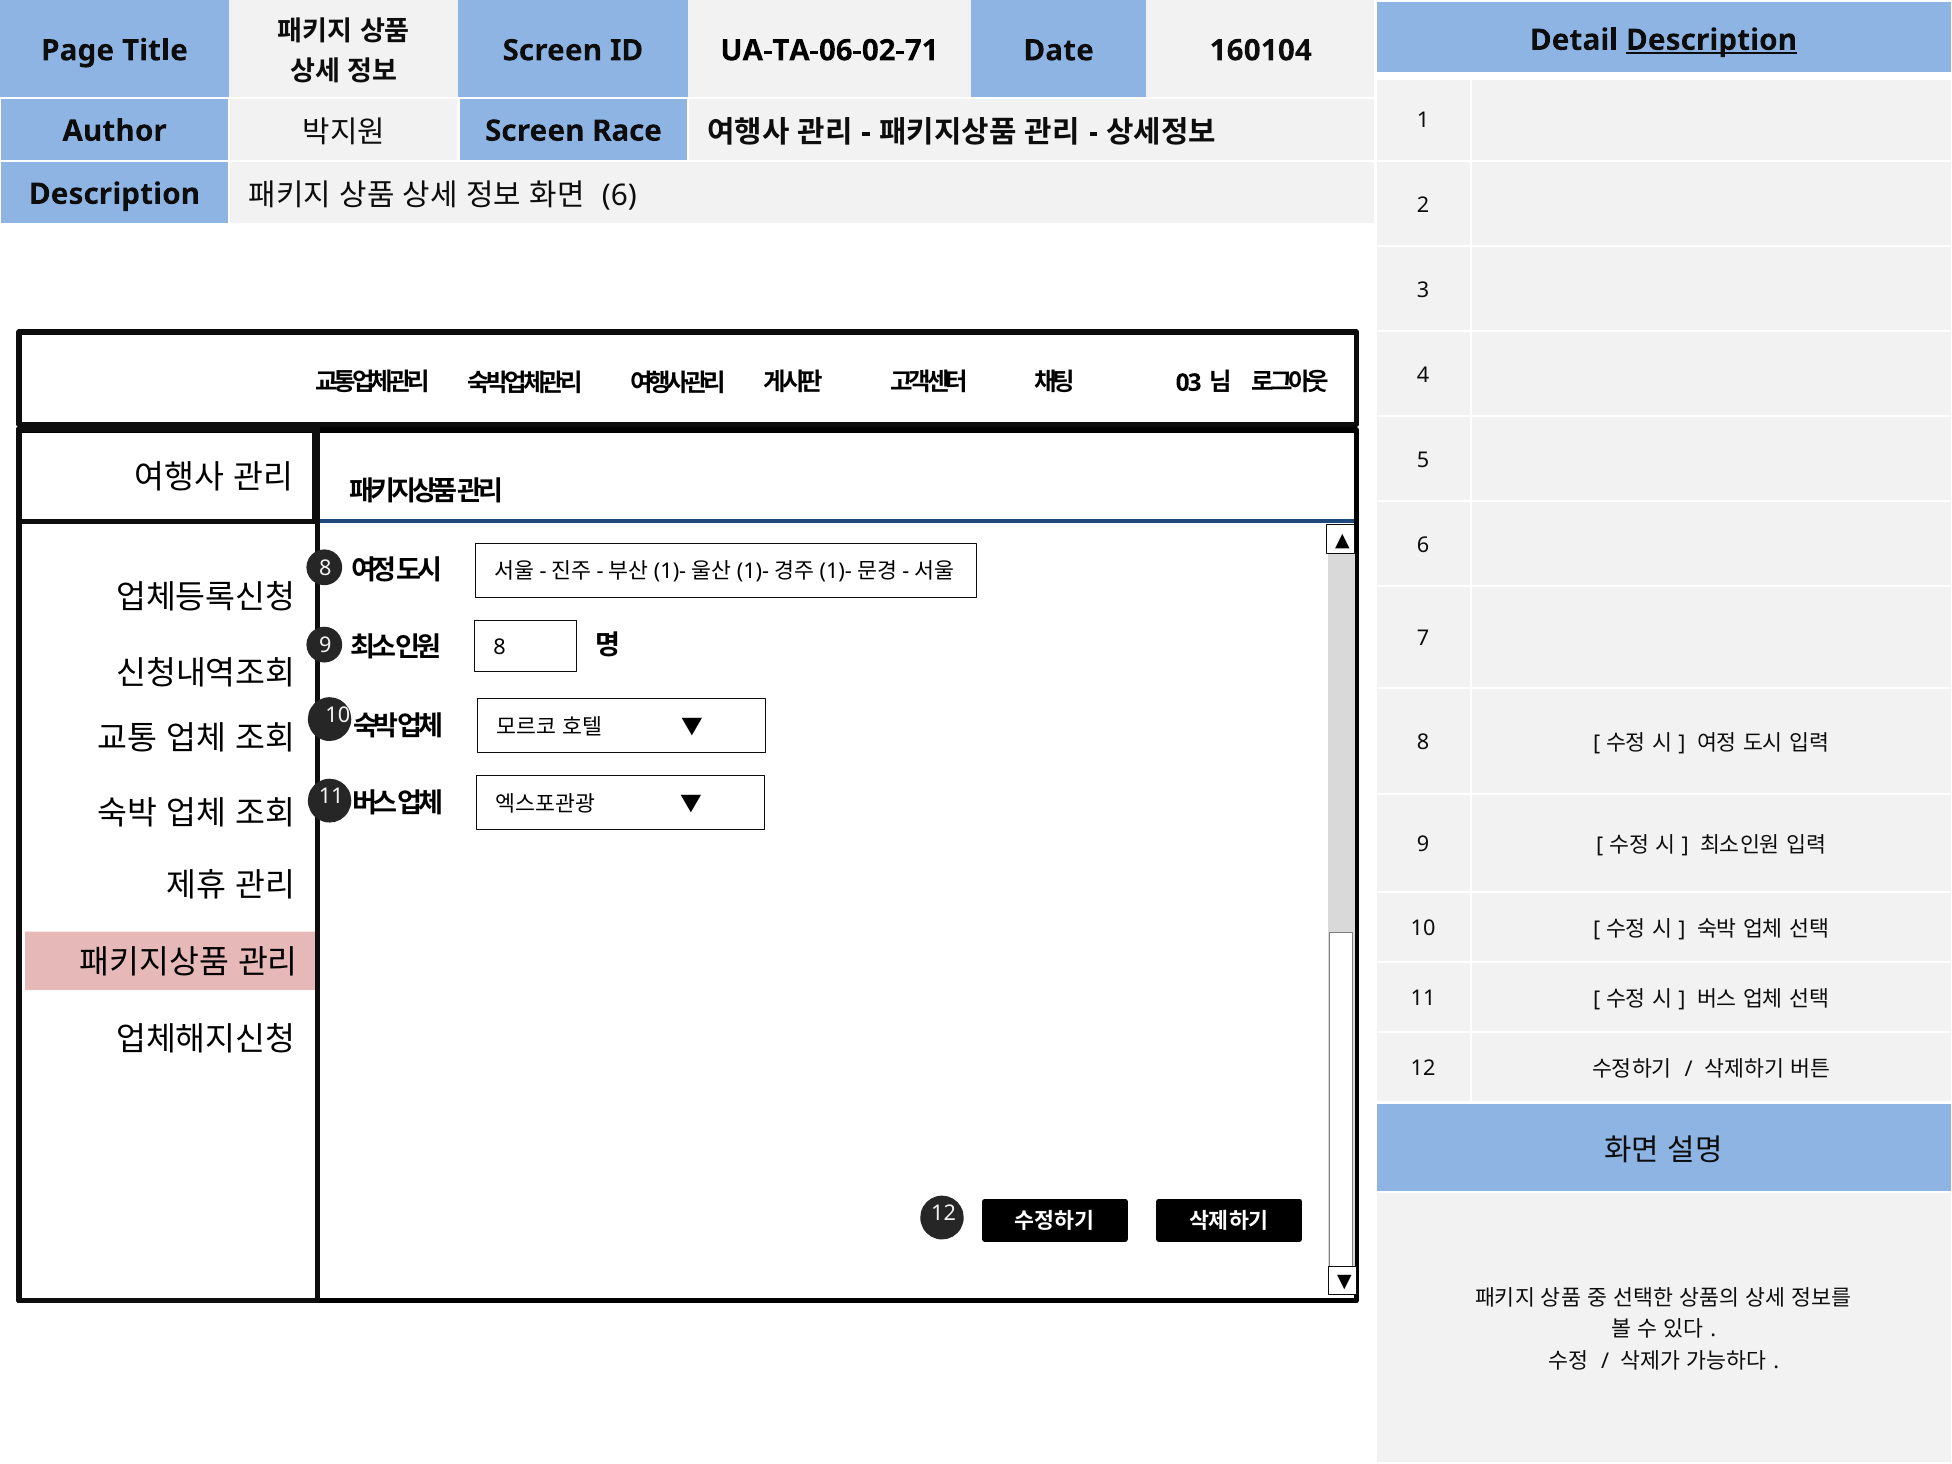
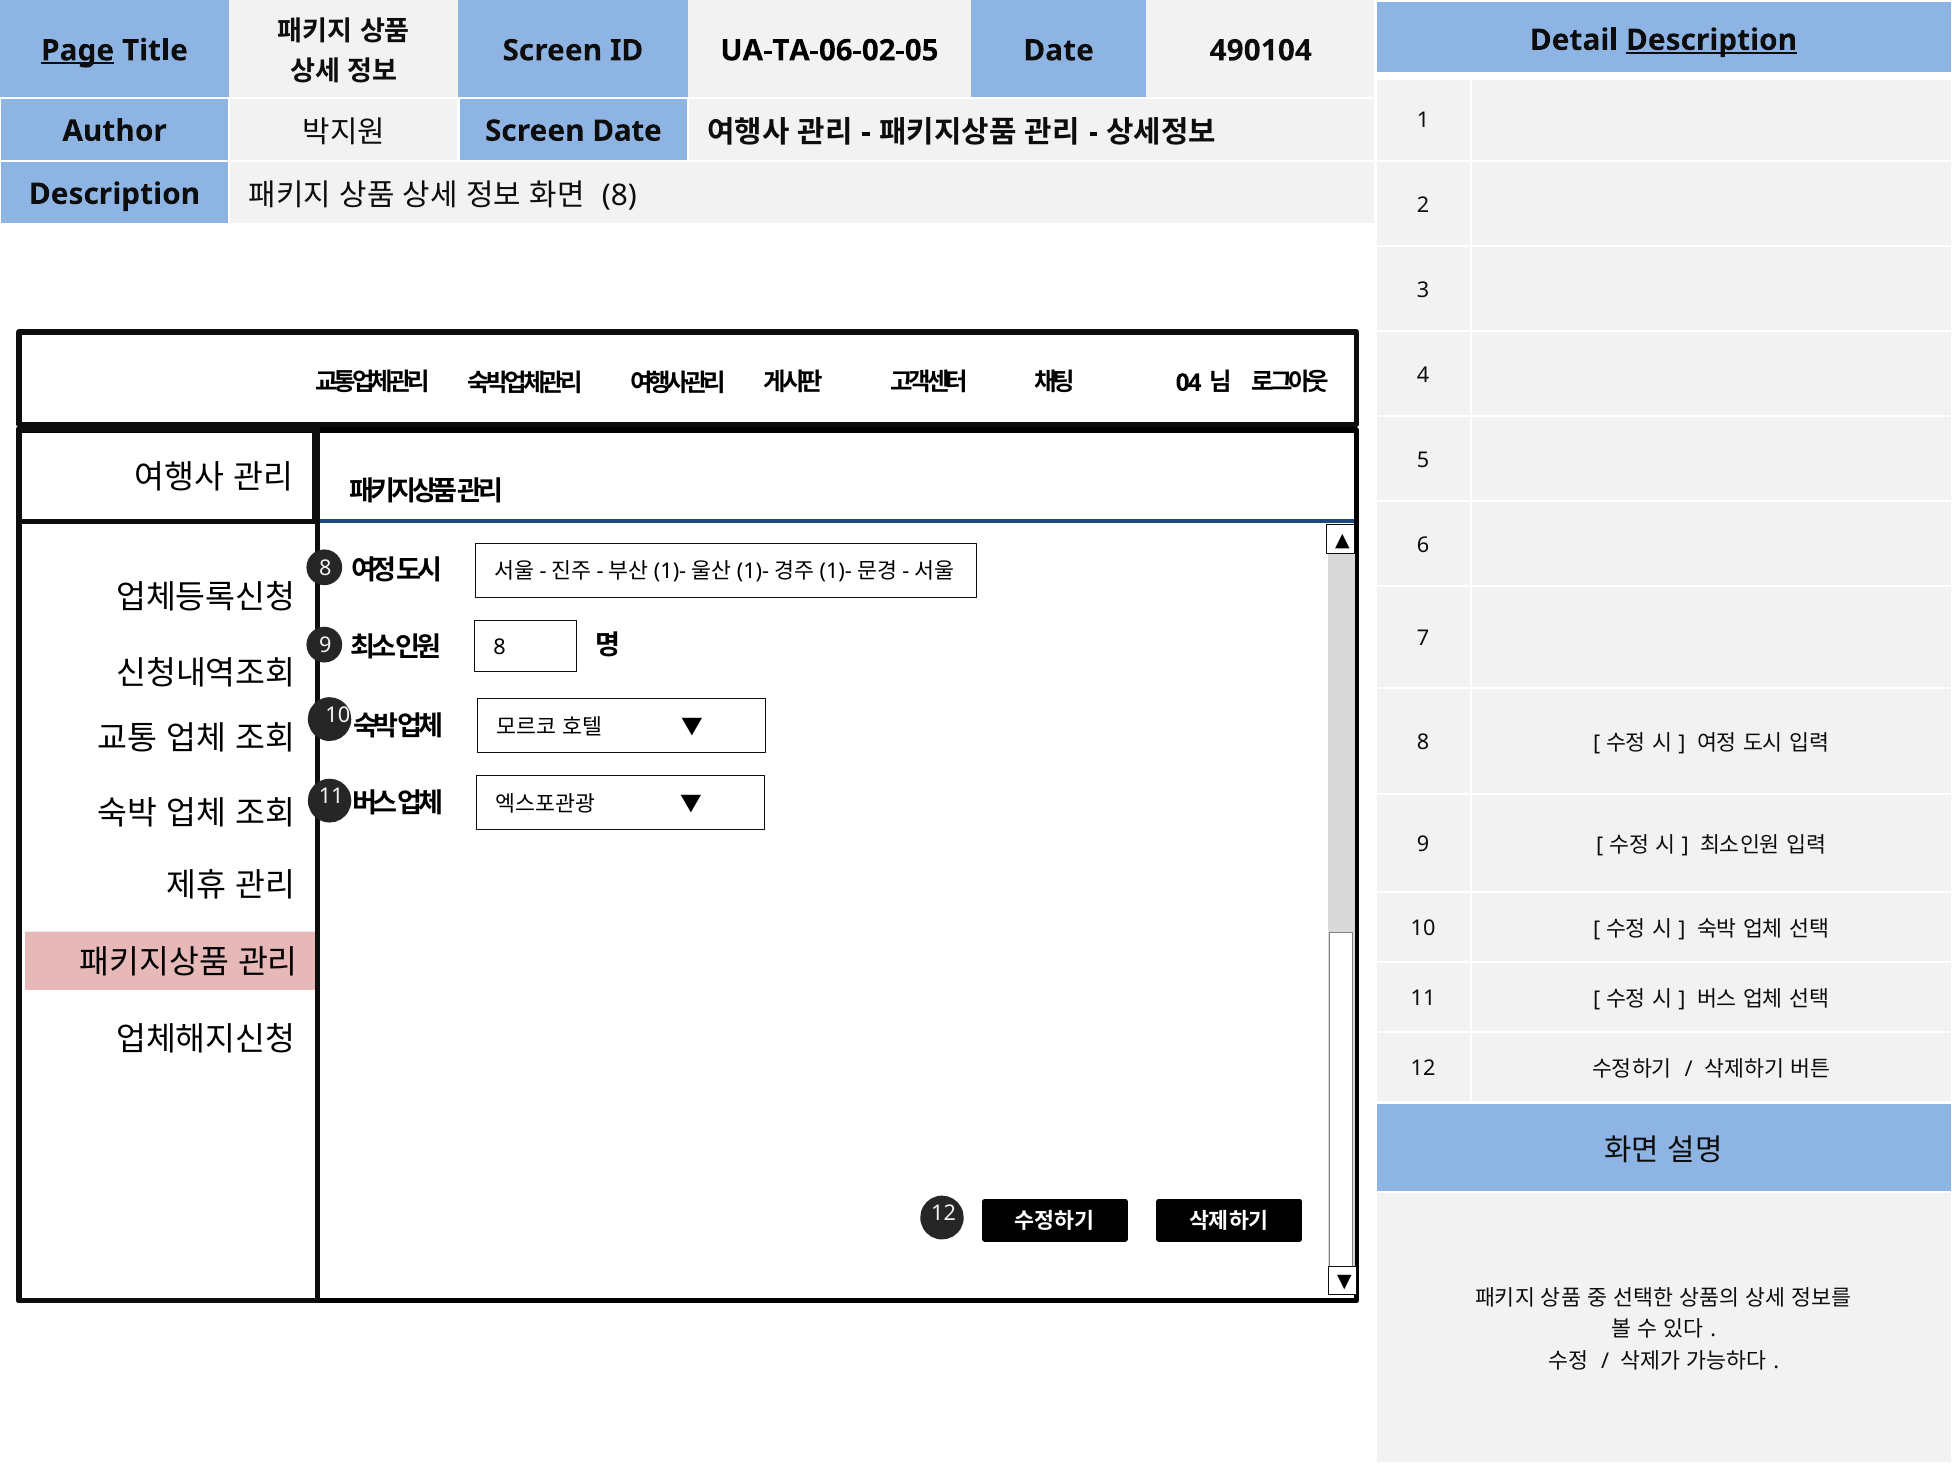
Page underline: none -> present
UA-TA-06-02-71: UA-TA-06-02-71 -> UA-TA-06-02-05
160104: 160104 -> 490104
Screen Race: Race -> Date
6 at (619, 196): 6 -> 8
0 3: 3 -> 4
